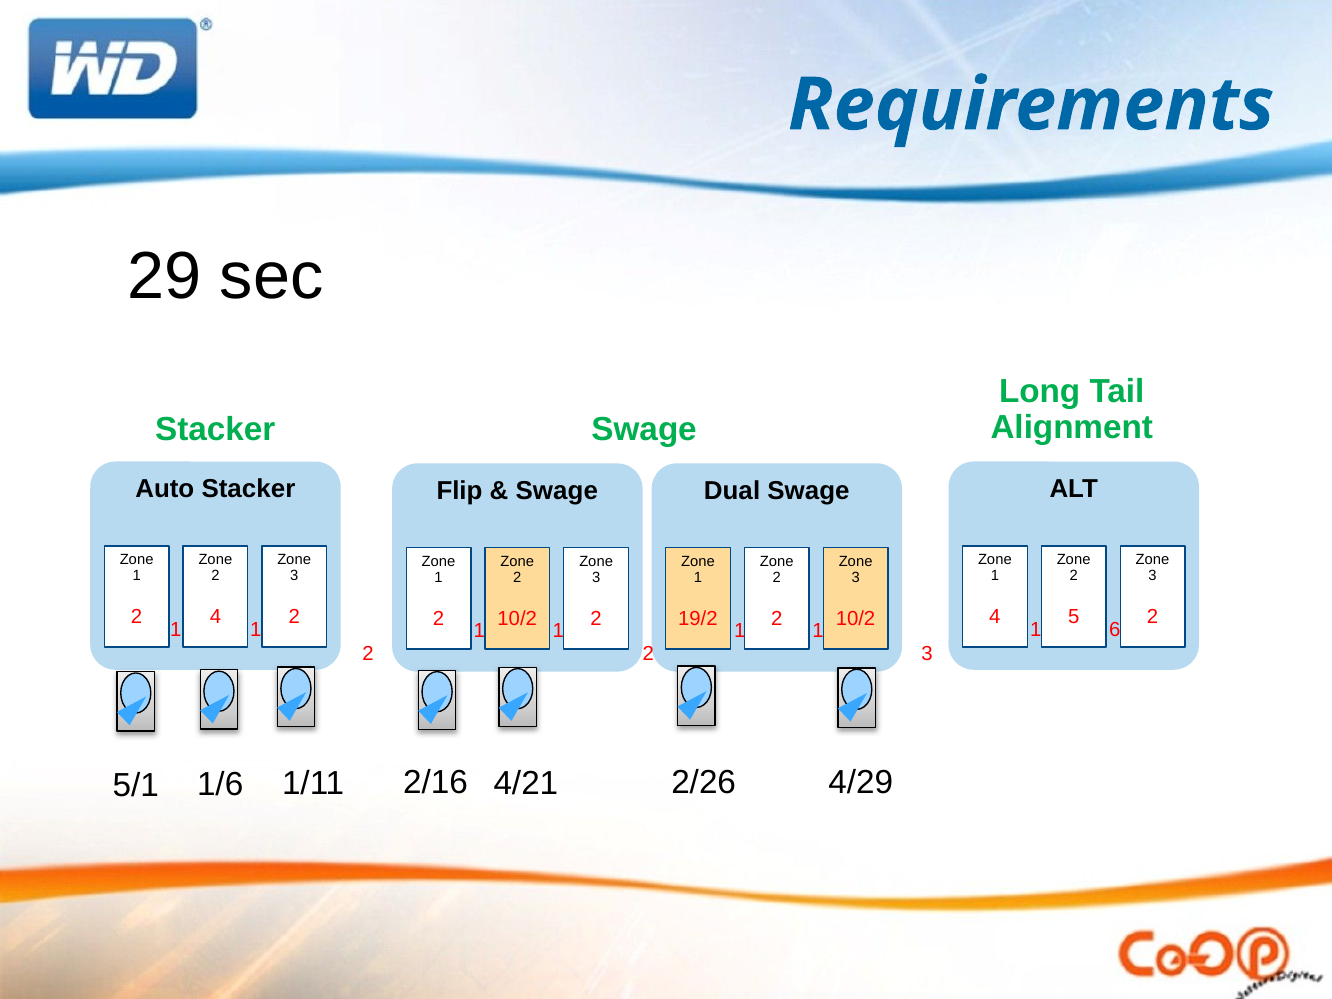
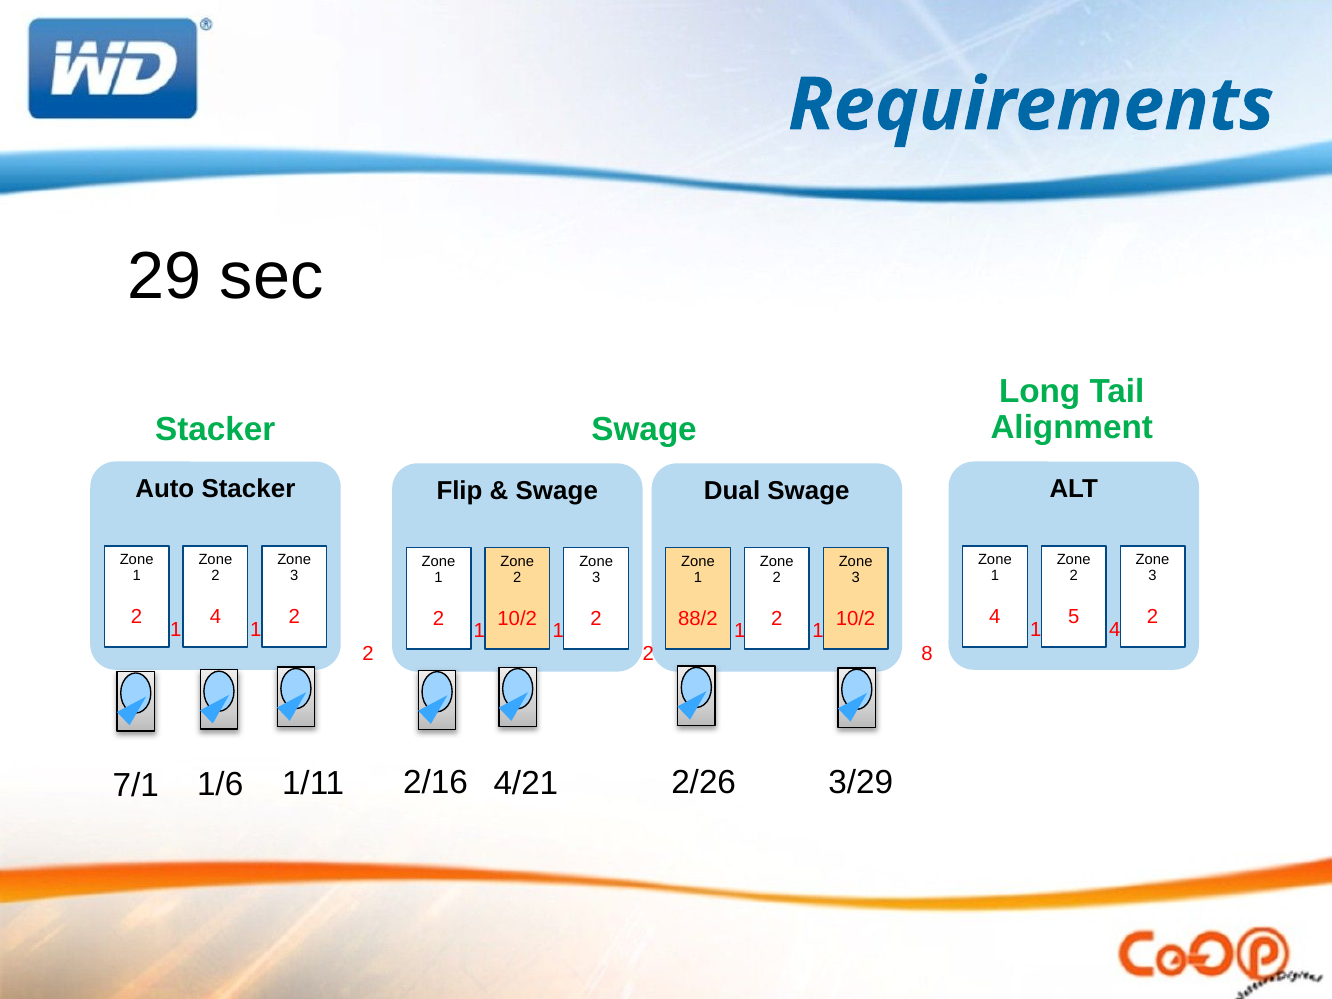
19/2: 19/2 -> 88/2
6 at (1115, 629): 6 -> 4
2 3: 3 -> 8
4/29: 4/29 -> 3/29
5/1: 5/1 -> 7/1
